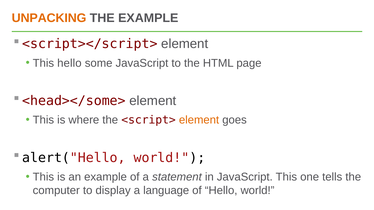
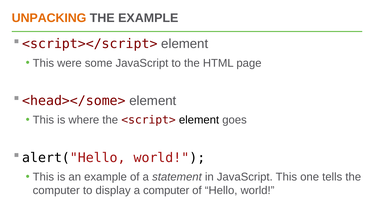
This hello: hello -> were
element at (199, 120) colour: orange -> black
a language: language -> computer
